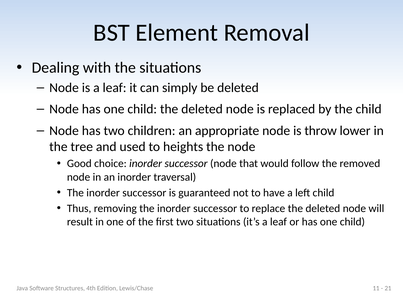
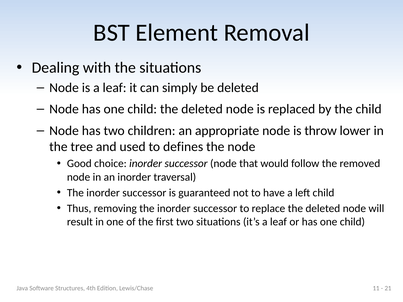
heights: heights -> defines
